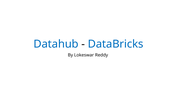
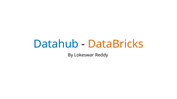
DataBricks colour: blue -> orange
